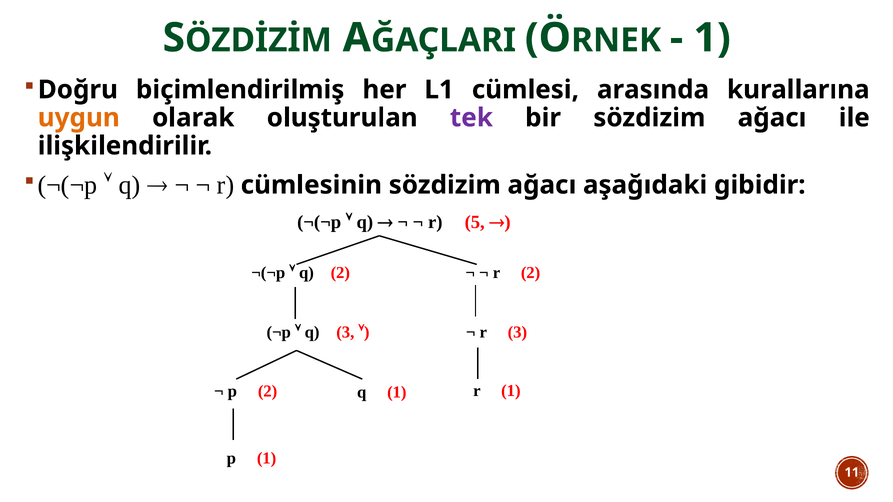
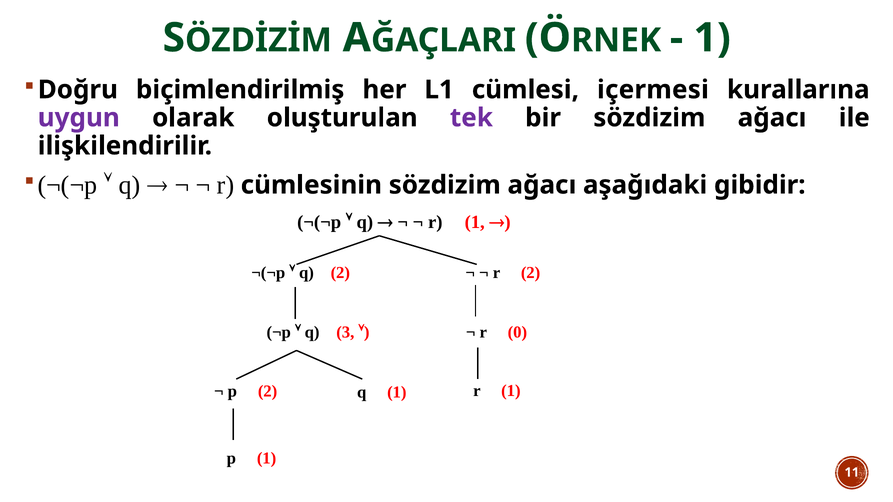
arasında: arasında -> içermesi
uygun colour: orange -> purple
5 at (475, 222): 5 -> 1
r 3: 3 -> 0
